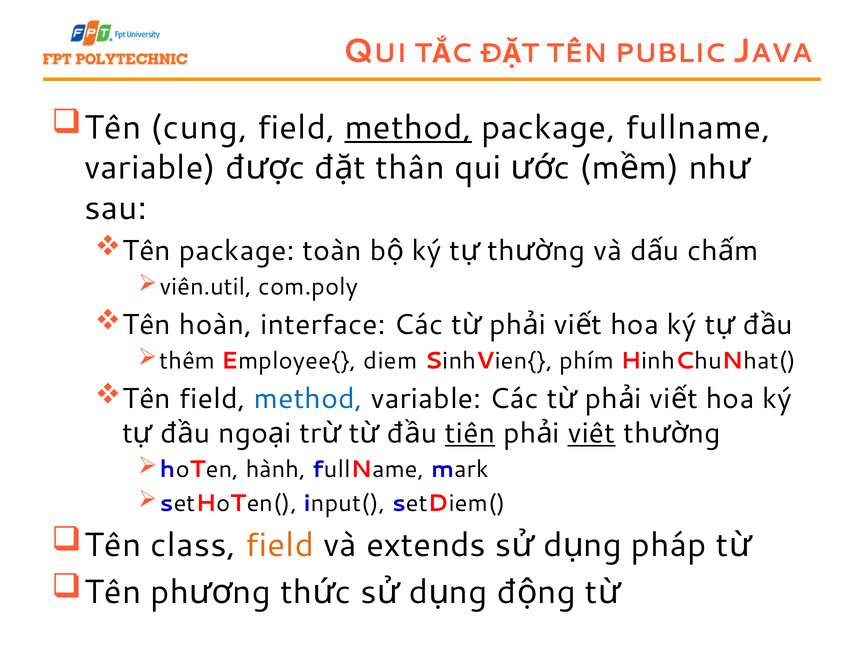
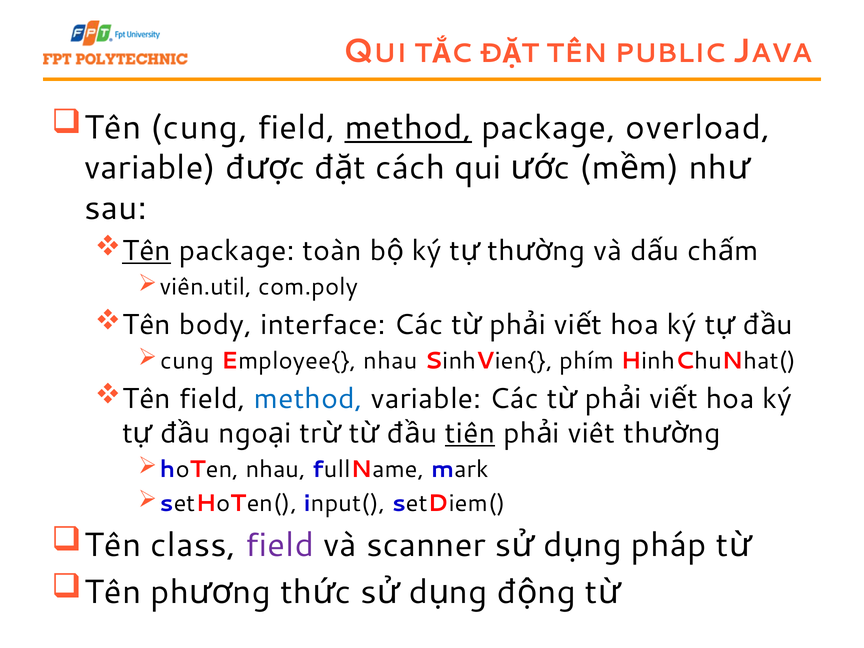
package fullname: fullname -> overload
thân: thân -> cách
Tên at (147, 251) underline: none -> present
hoàn: hoàn -> body
thêm at (187, 361): thêm -> cung
Employee{ diem: diem -> nhau
viêt underline: present -> none
hoTen hành: hành -> nhau
field at (280, 545) colour: orange -> purple
extends: extends -> scanner
